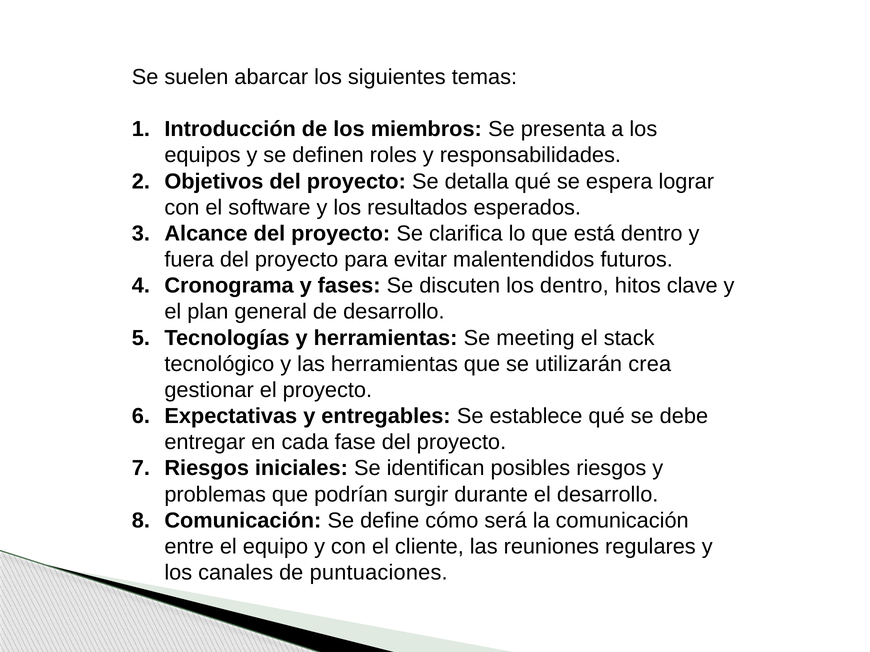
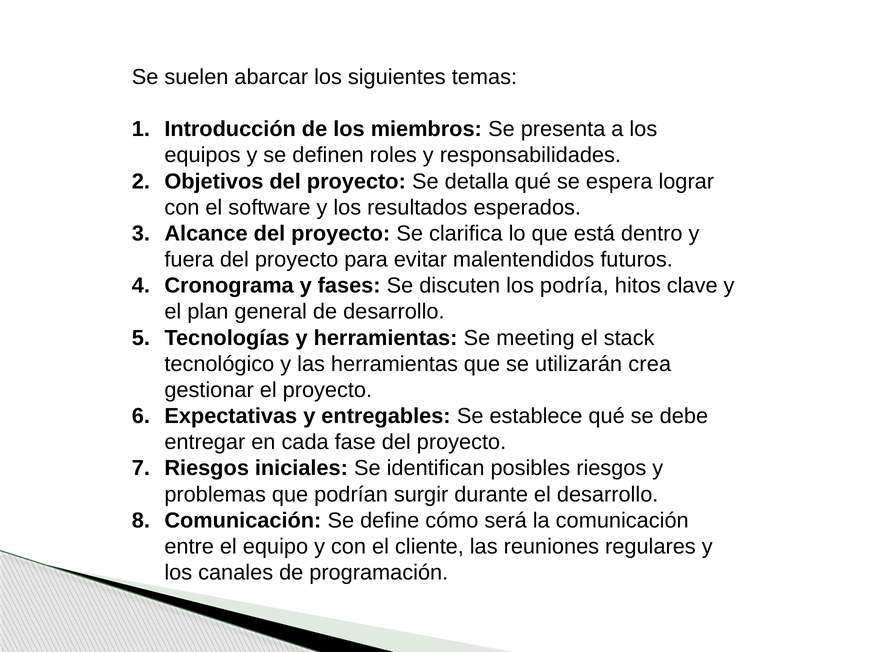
los dentro: dentro -> podría
puntuaciones: puntuaciones -> programación
